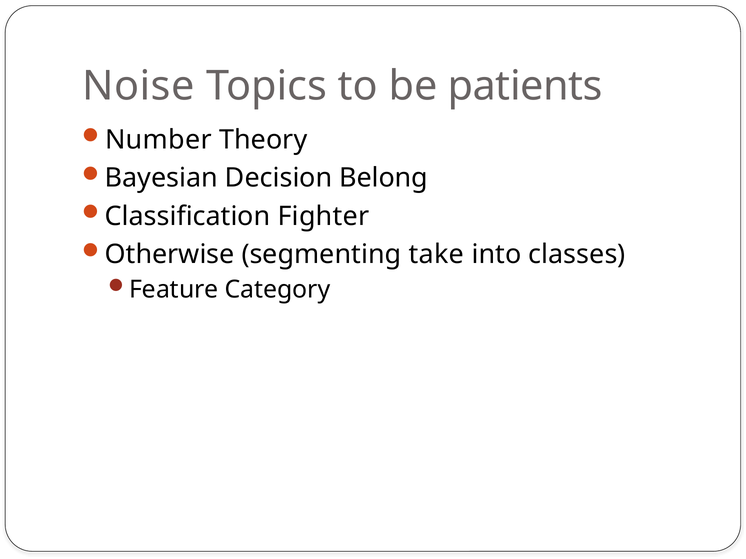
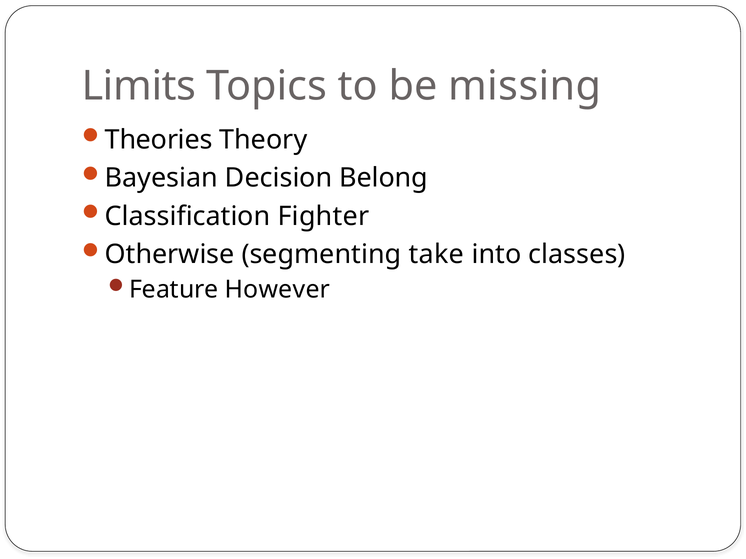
Noise: Noise -> Limits
patients: patients -> missing
Number: Number -> Theories
Category: Category -> However
